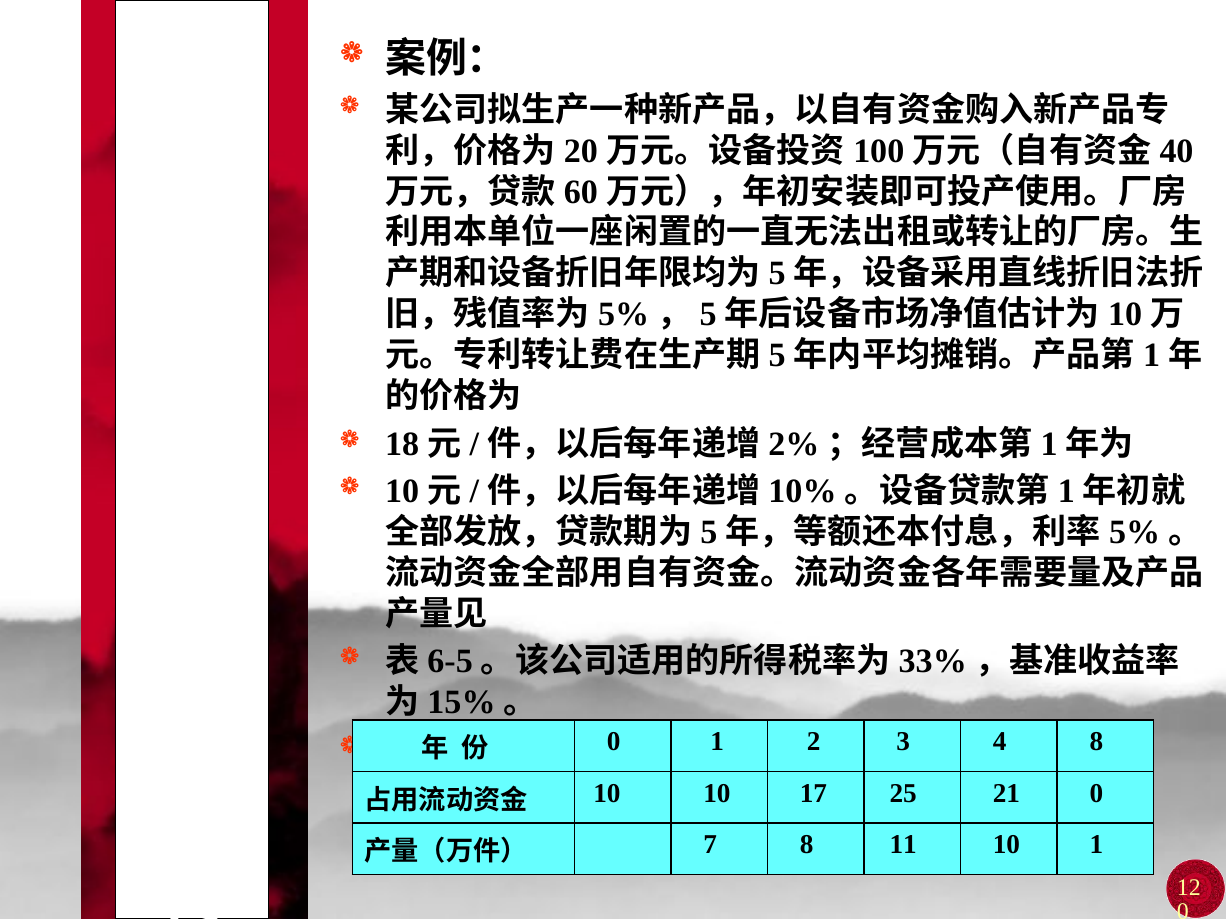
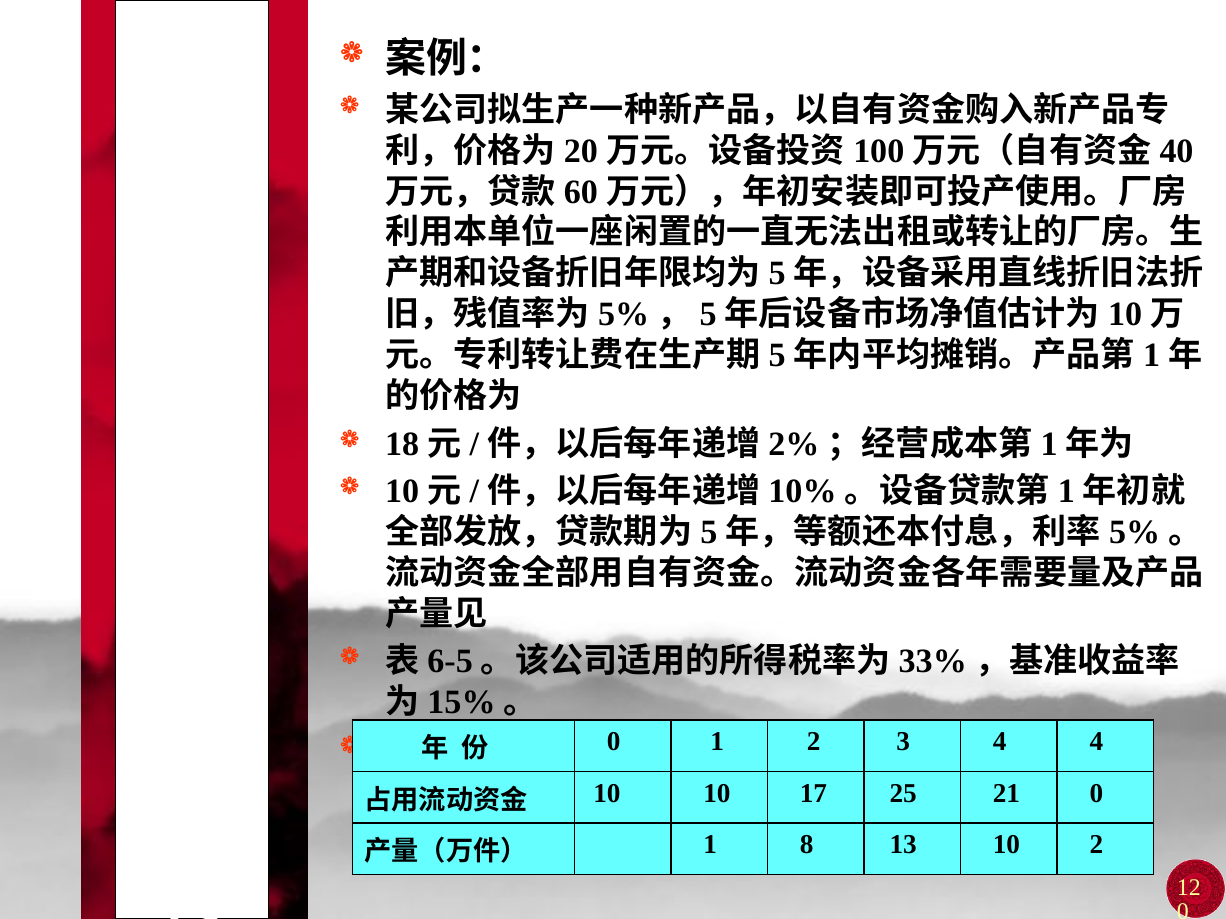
8 at (1096, 742): 8 -> 4
7 at (710, 845): 7 -> 1
11: 11 -> 13
10 1: 1 -> 2
